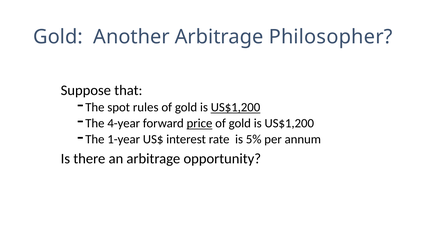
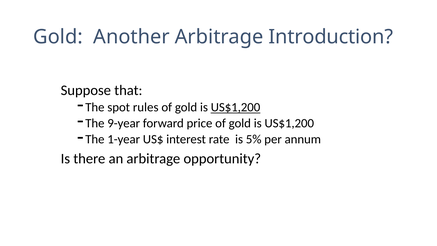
Philosopher: Philosopher -> Introduction
4-year: 4-year -> 9-year
price underline: present -> none
